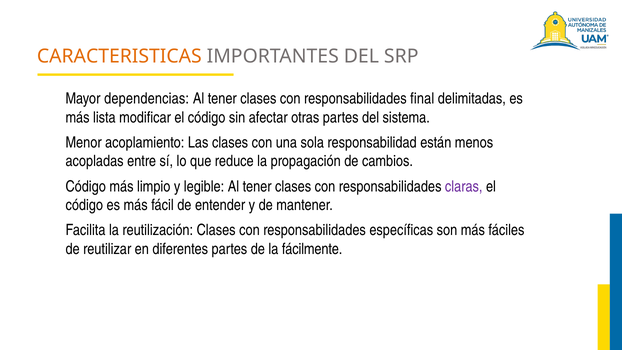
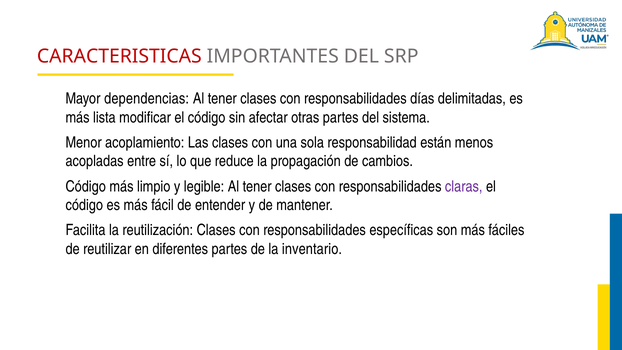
CARACTERISTICAS colour: orange -> red
final: final -> días
fácilmente: fácilmente -> inventario
